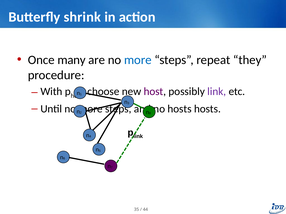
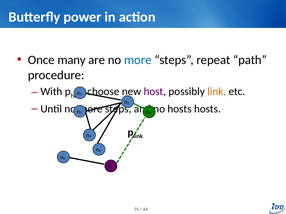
shrink: shrink -> power
they: they -> path
link at (217, 92) colour: purple -> orange
